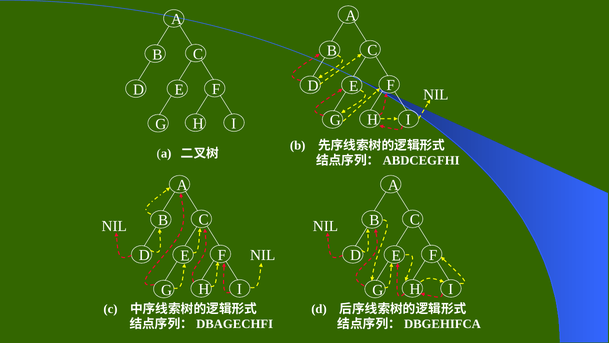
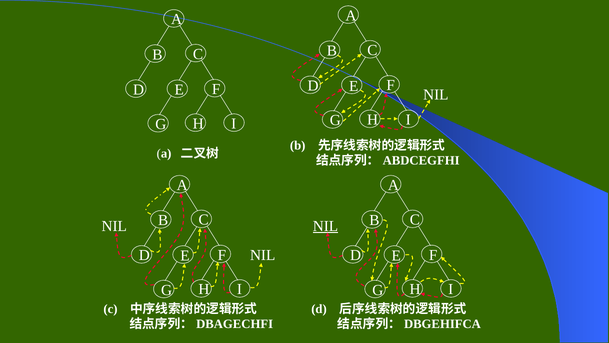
NIL at (325, 226) underline: none -> present
